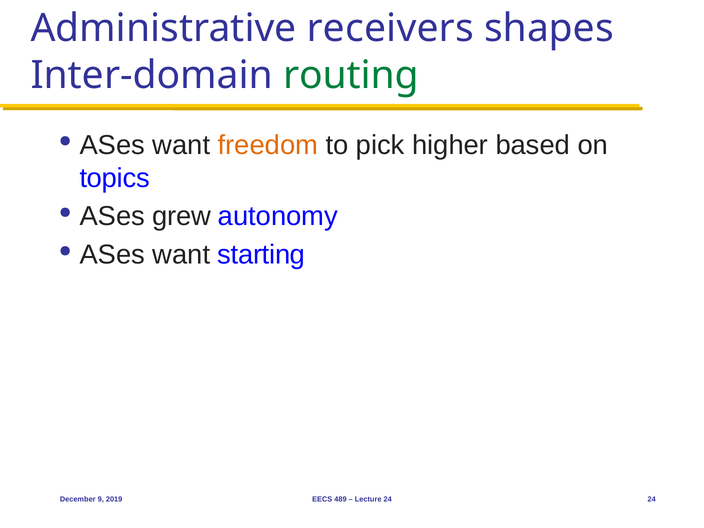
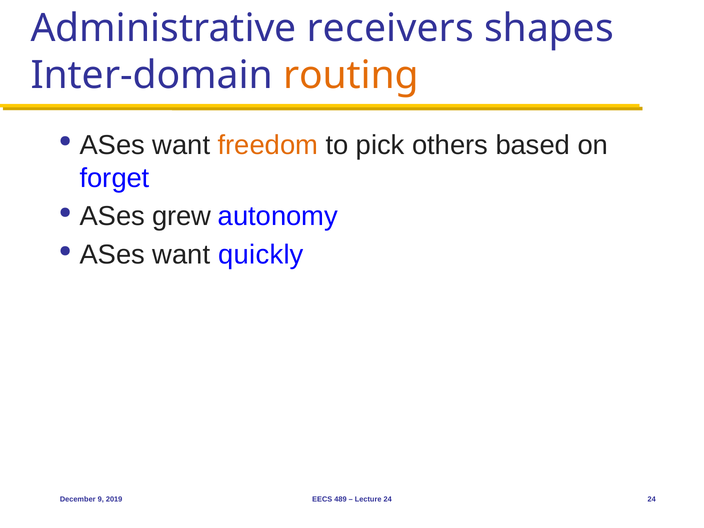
routing colour: green -> orange
higher: higher -> others
topics: topics -> forget
starting: starting -> quickly
